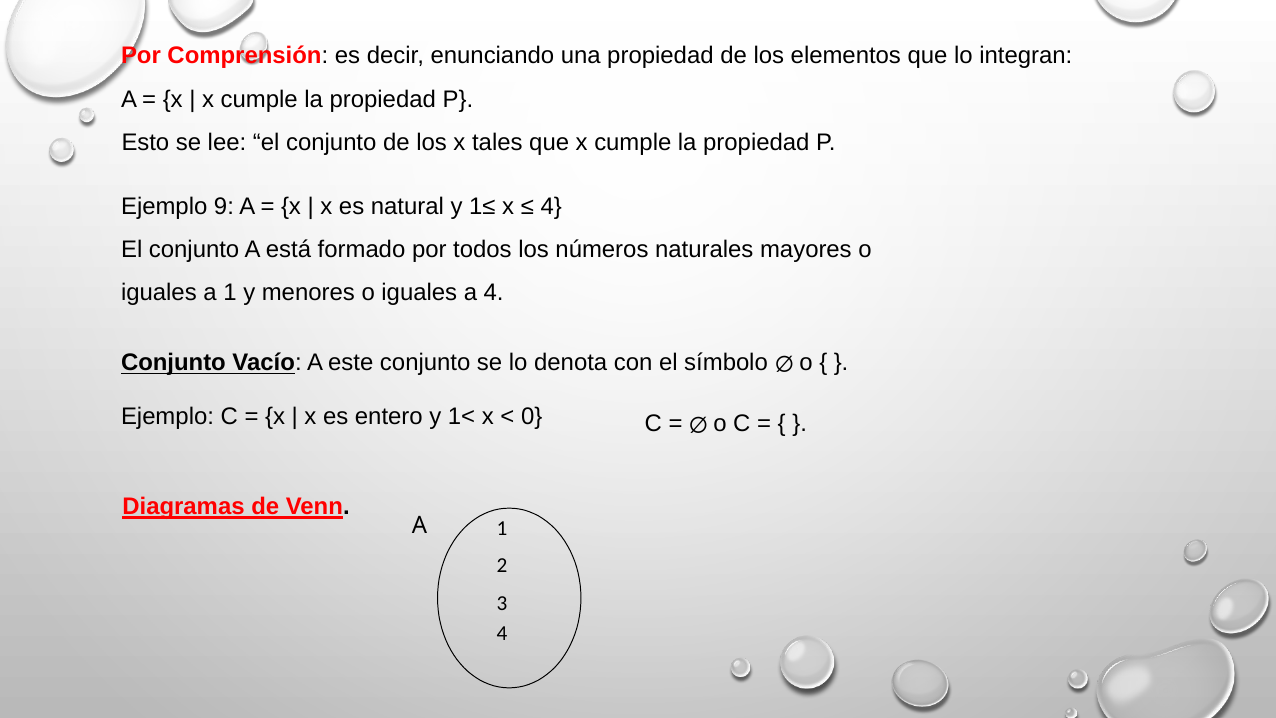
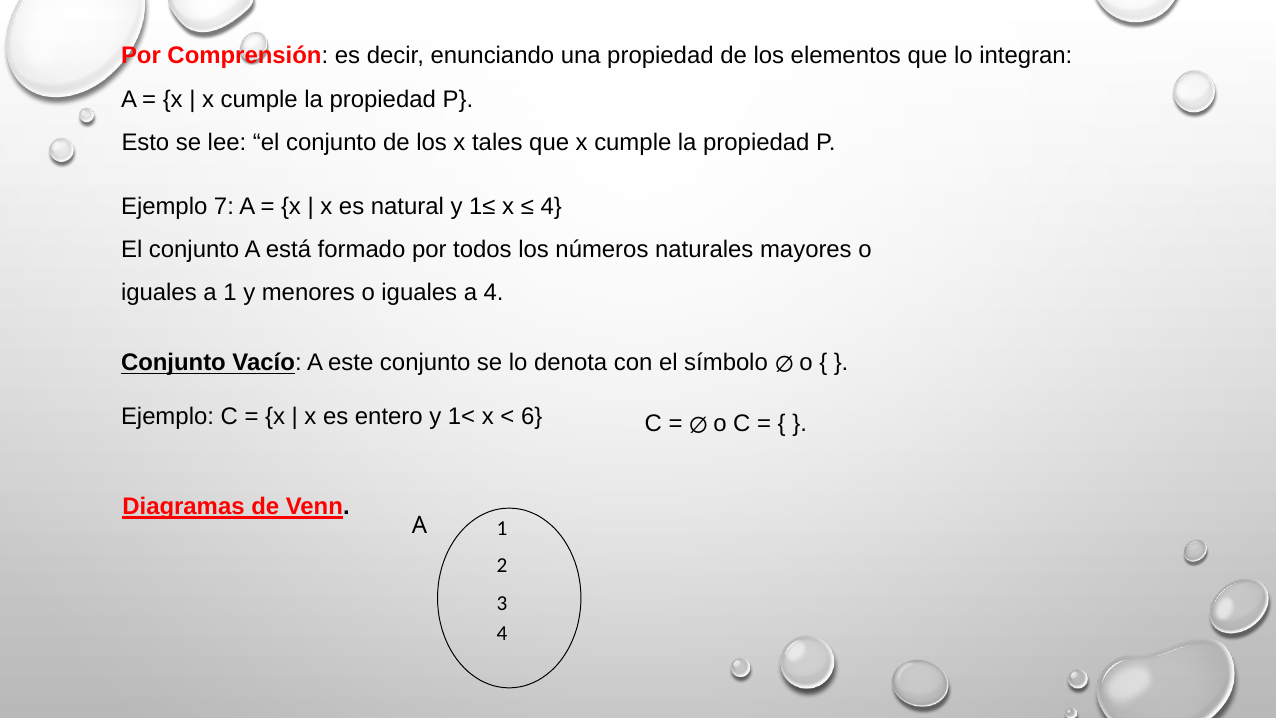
9: 9 -> 7
0: 0 -> 6
